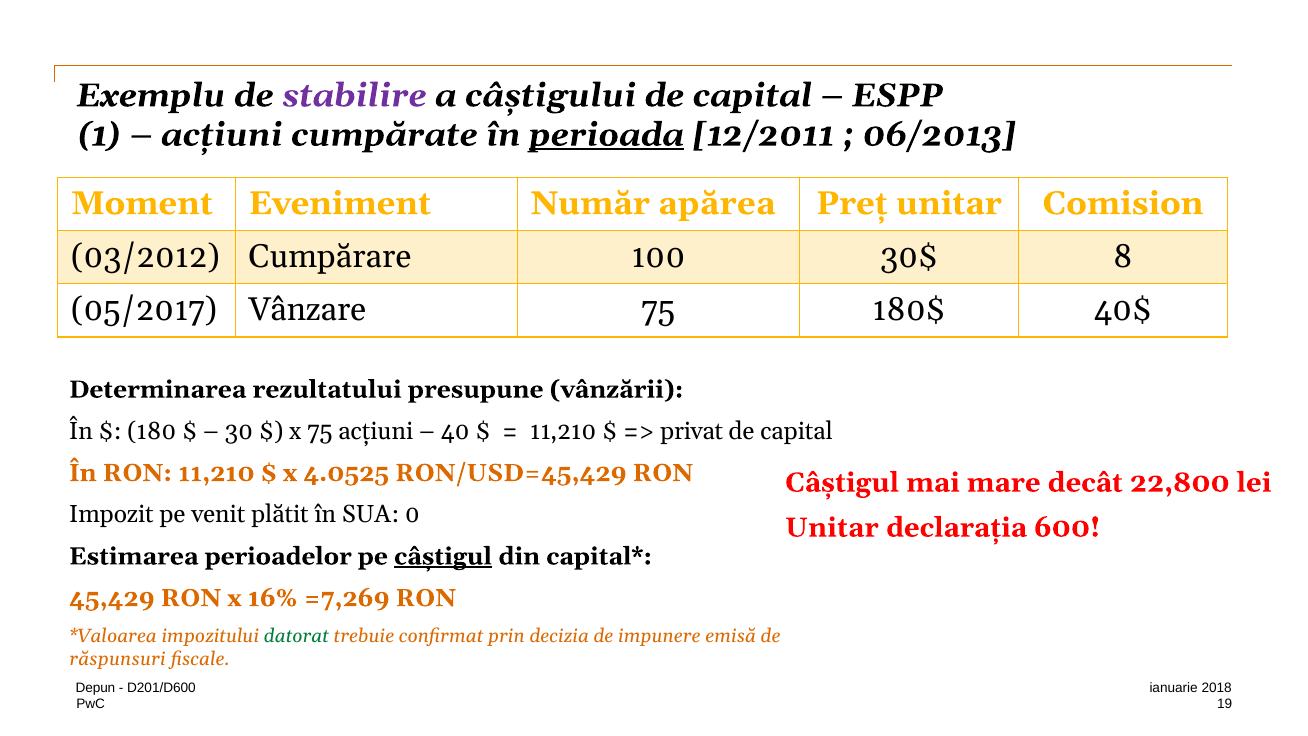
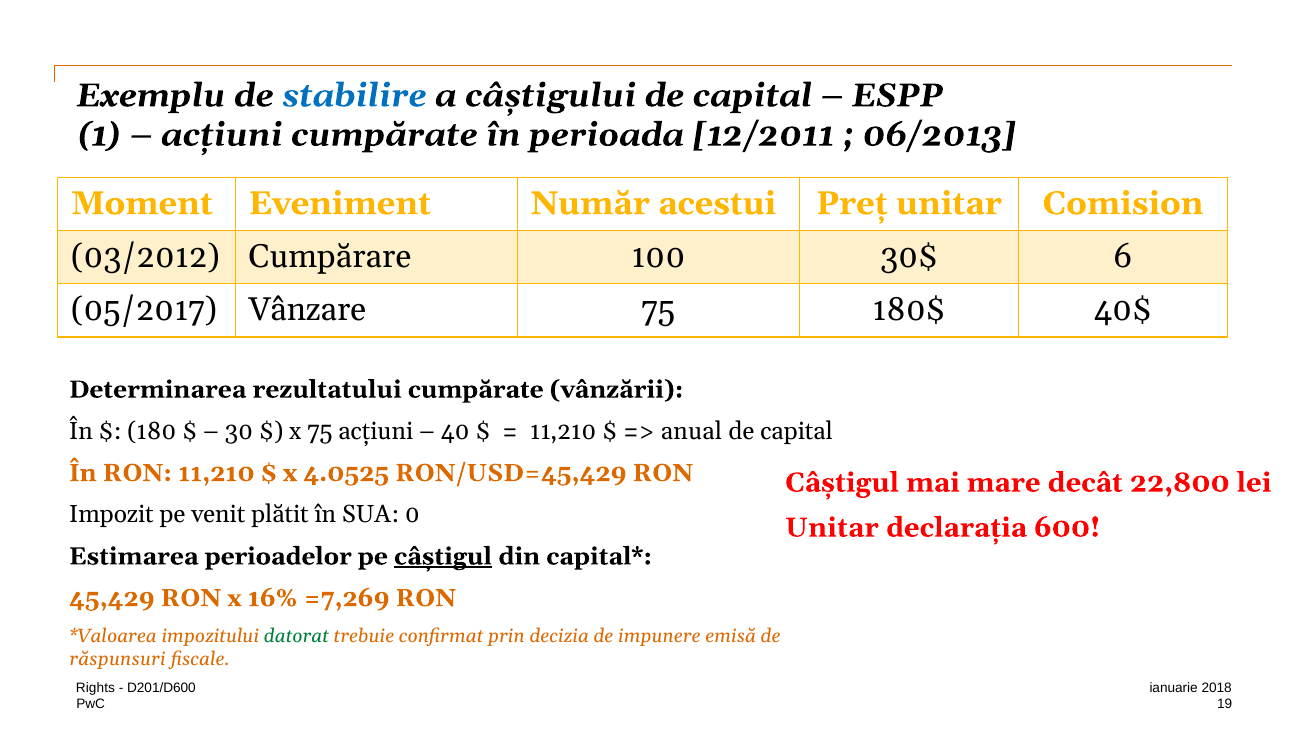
stabilire colour: purple -> blue
perioada underline: present -> none
apărea: apărea -> acestui
8: 8 -> 6
rezultatului presupune: presupune -> cumpărate
privat: privat -> anual
Depun: Depun -> Rights
